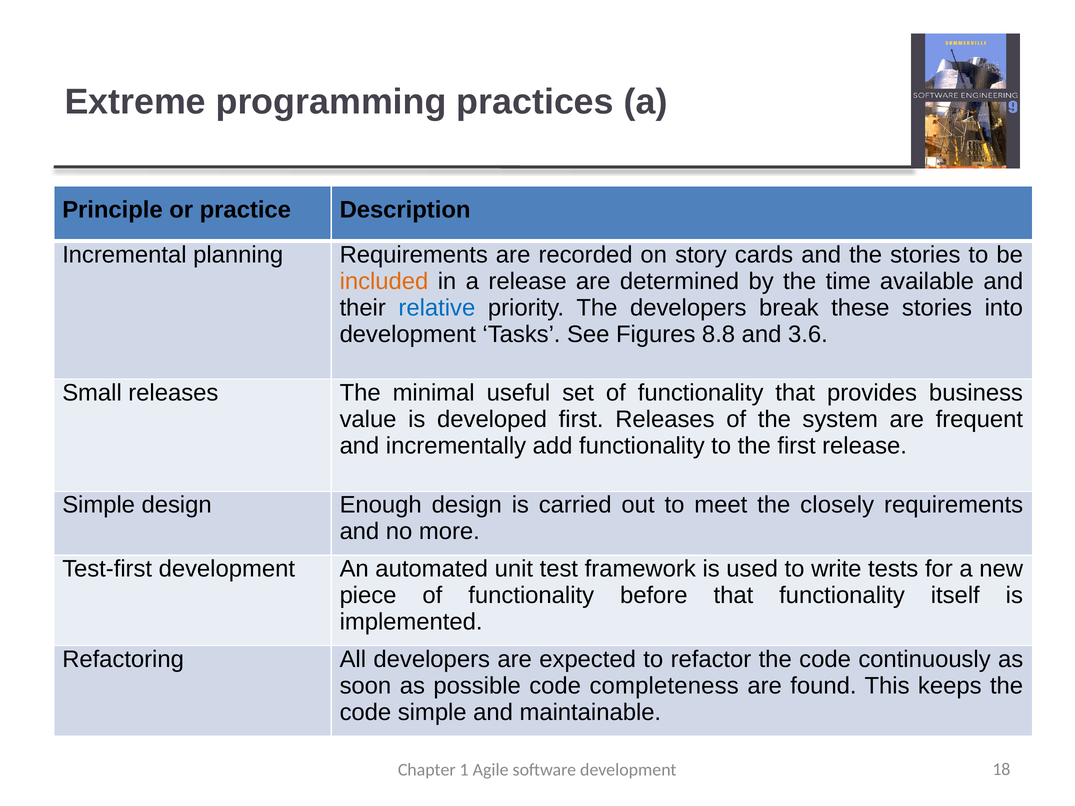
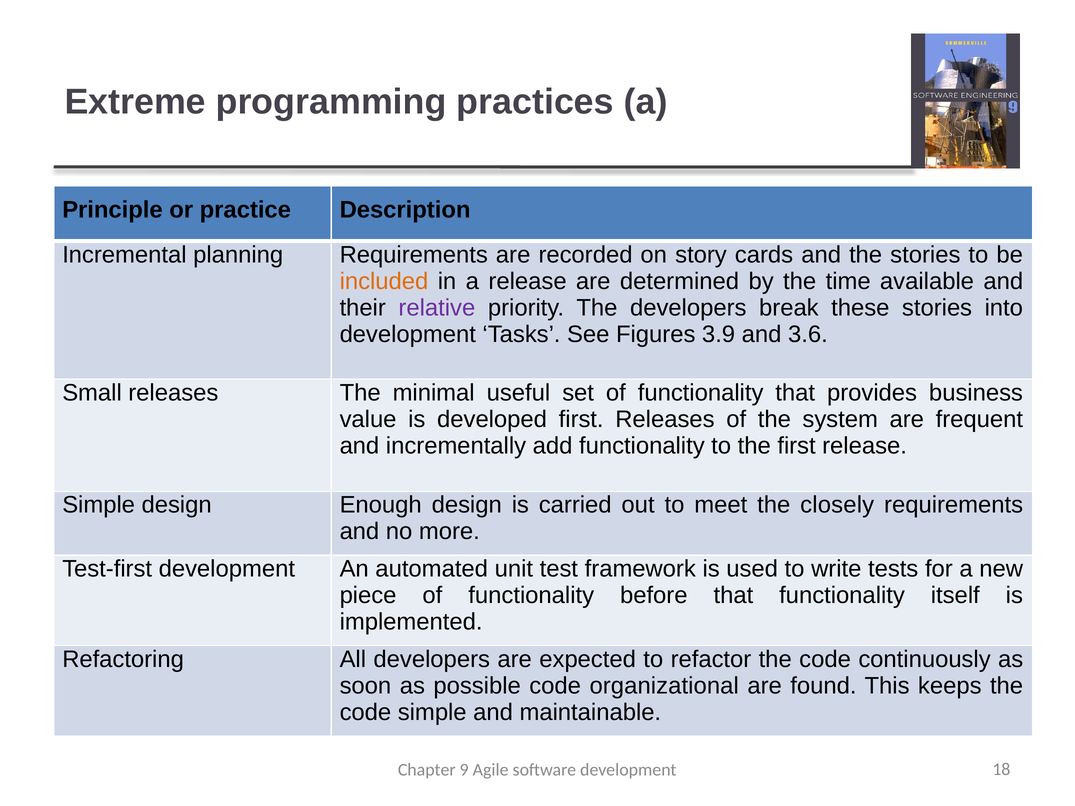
relative colour: blue -> purple
8.8: 8.8 -> 3.9
completeness: completeness -> organizational
1: 1 -> 9
